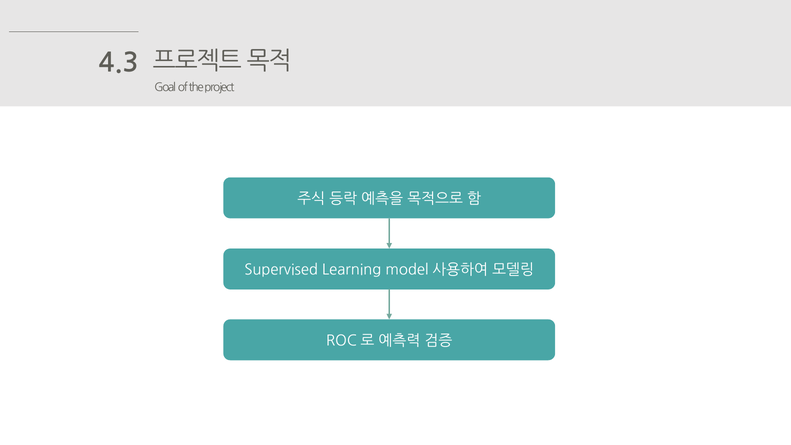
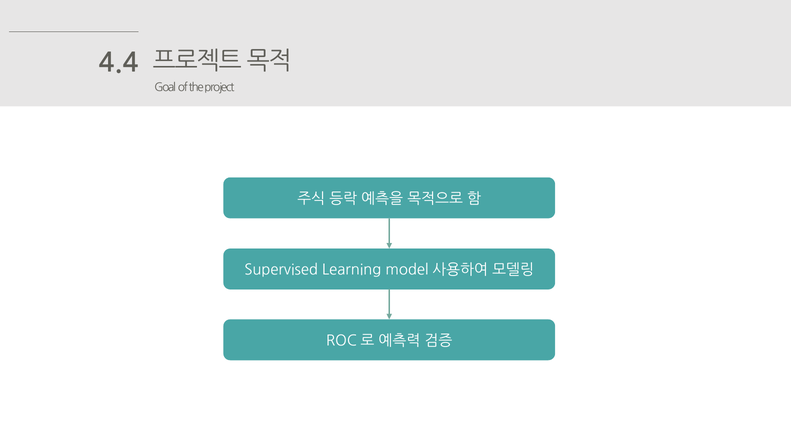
4.3: 4.3 -> 4.4
